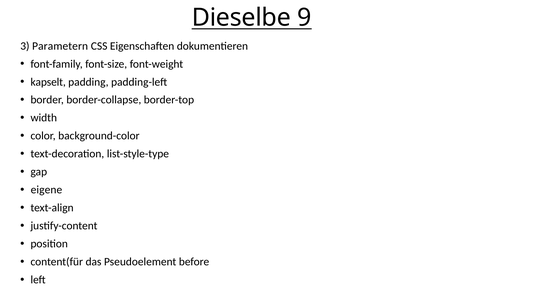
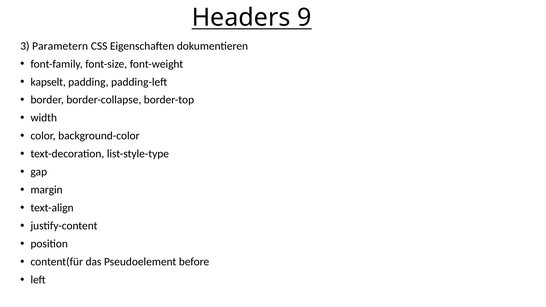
Dieselbe: Dieselbe -> Headers
eigene: eigene -> margin
